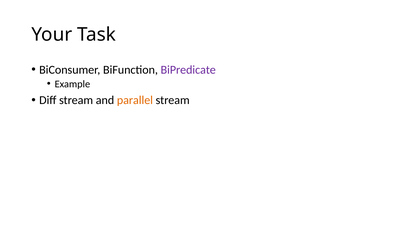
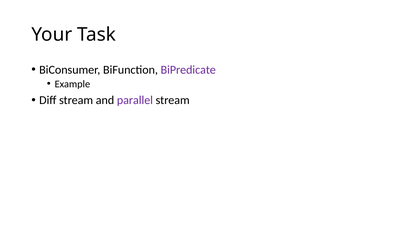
parallel colour: orange -> purple
